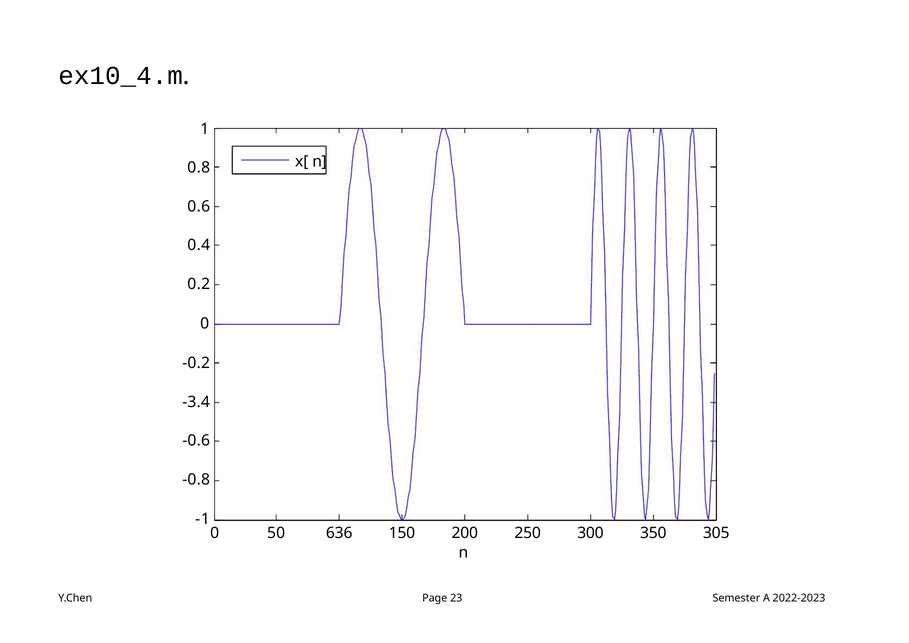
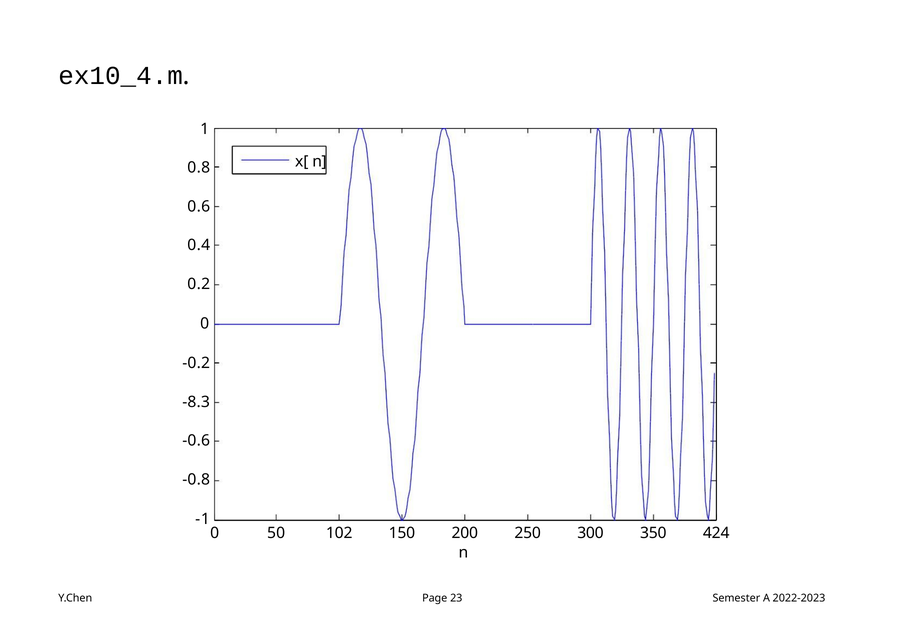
-3.4: -3.4 -> -8.3
636: 636 -> 102
305: 305 -> 424
